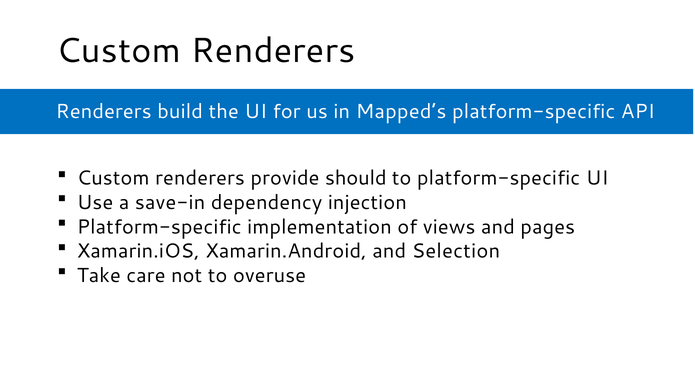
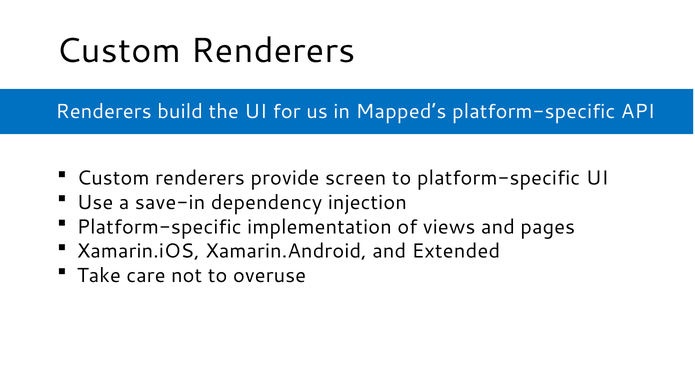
should: should -> screen
Selection: Selection -> Extended
